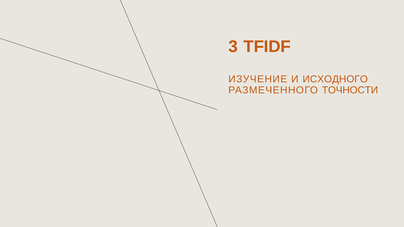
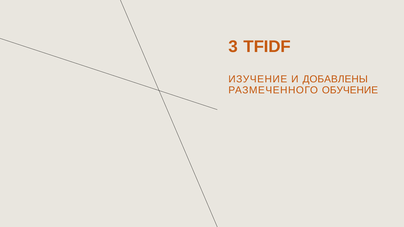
ИСХОДНОГО: ИСХОДНОГО -> ДОБАВЛЕНЫ
ТОЧНОСТИ: ТОЧНОСТИ -> ОБУЧЕНИЕ
